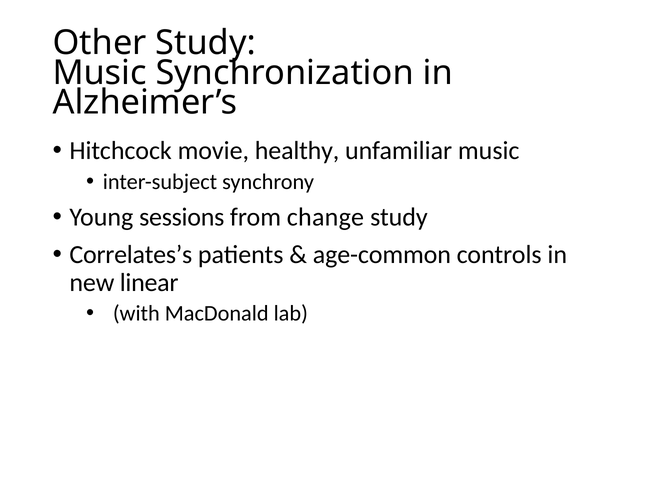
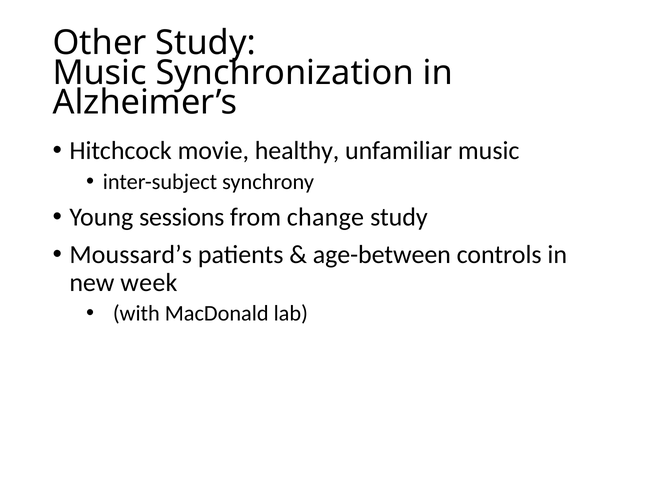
Correlates’s: Correlates’s -> Moussard’s
age-common: age-common -> age-between
linear: linear -> week
